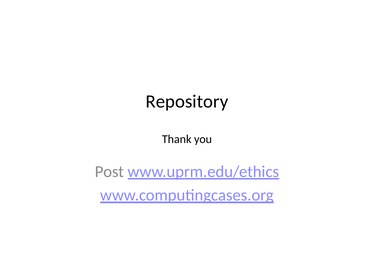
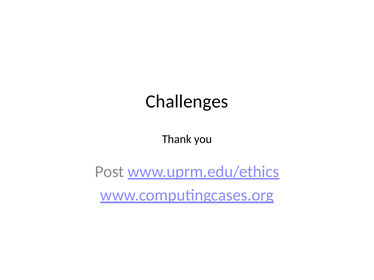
Repository: Repository -> Challenges
